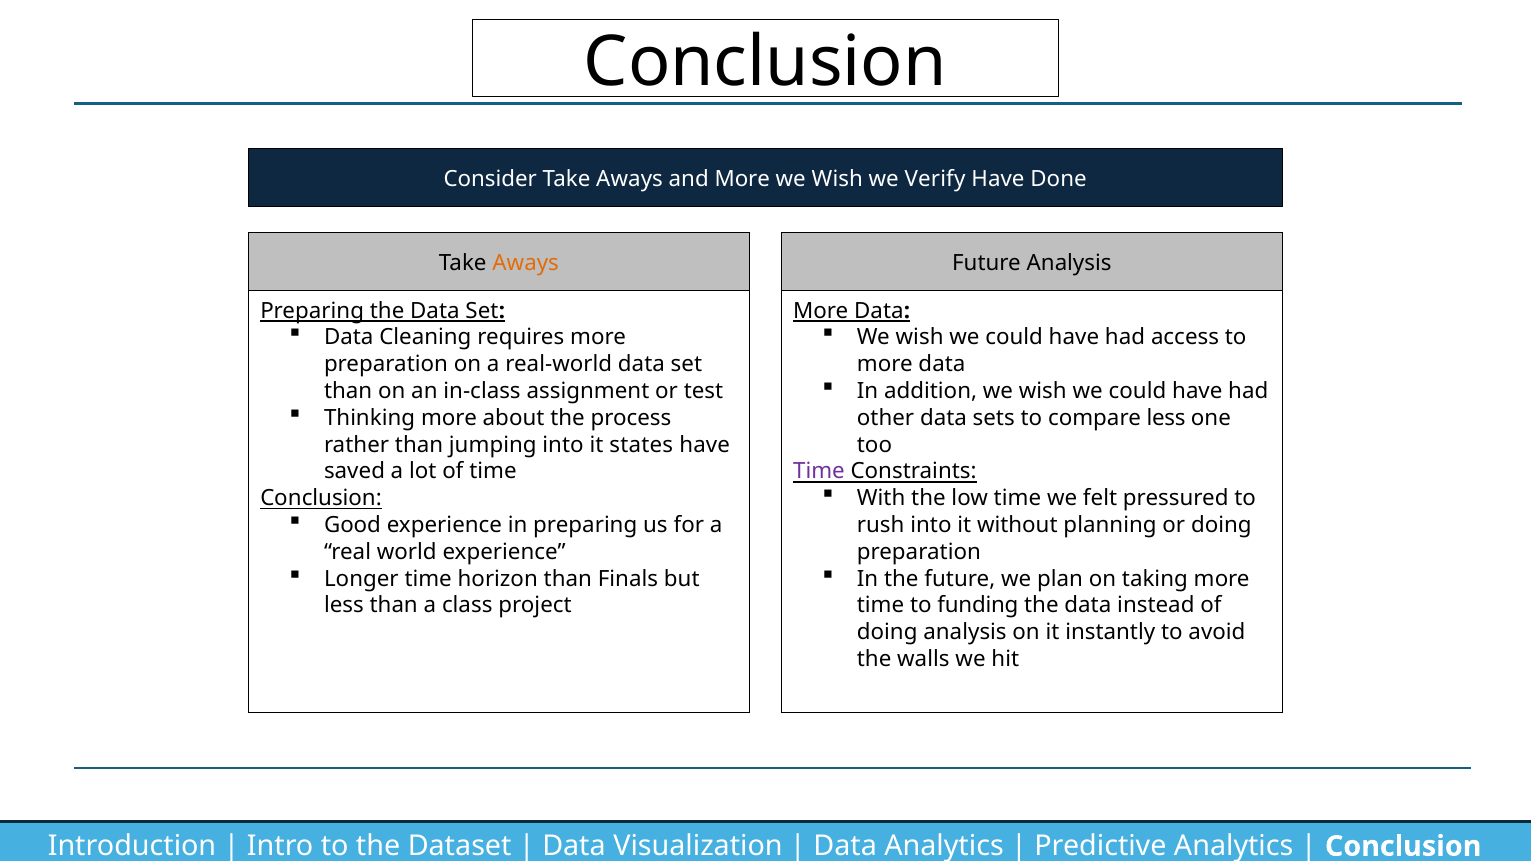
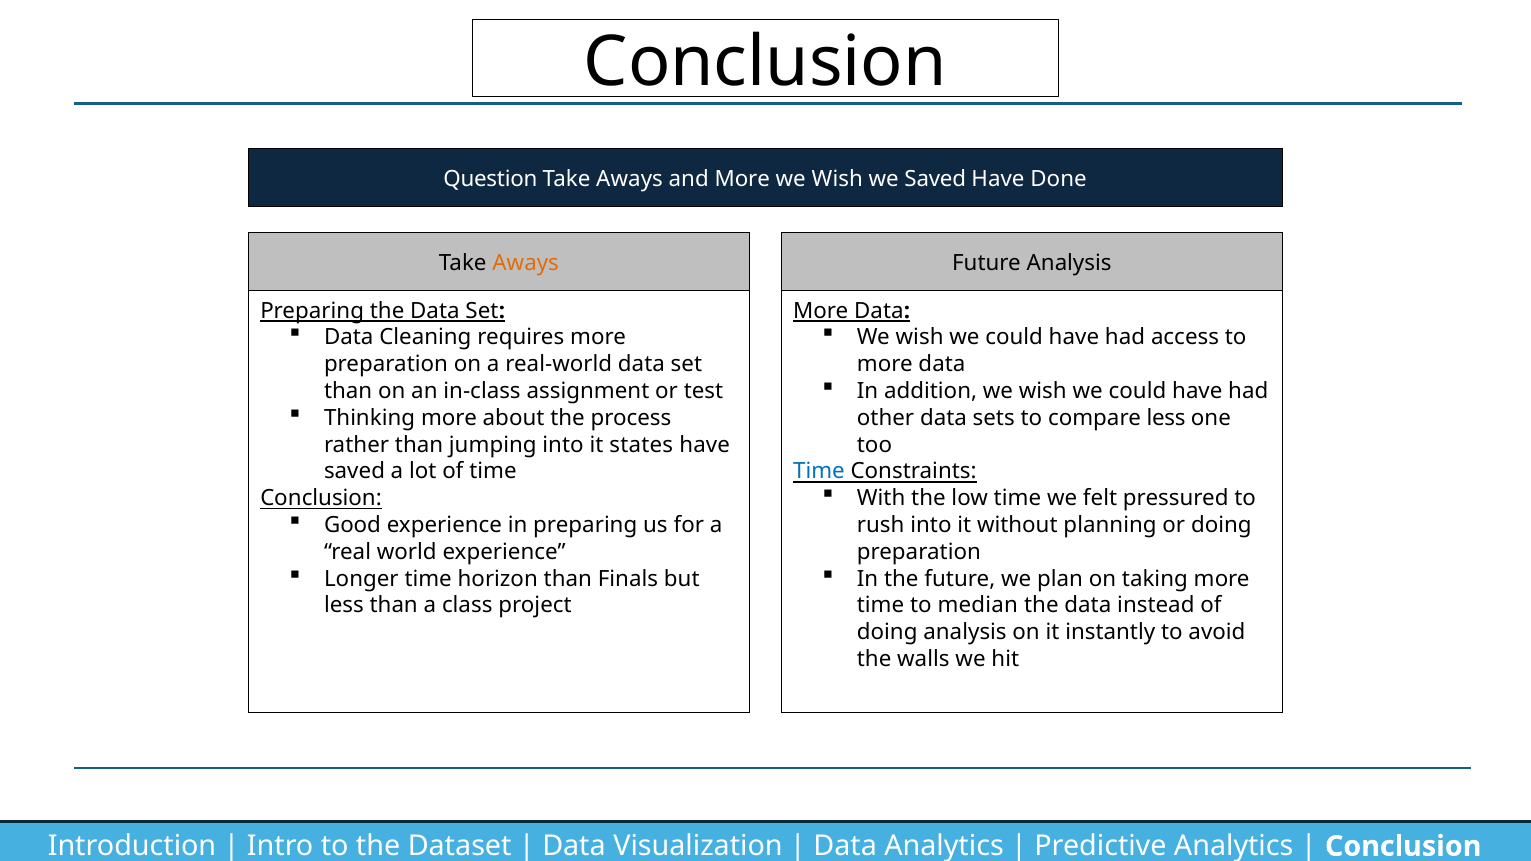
Consider: Consider -> Question
we Verify: Verify -> Saved
Time at (819, 472) colour: purple -> blue
funding: funding -> median
